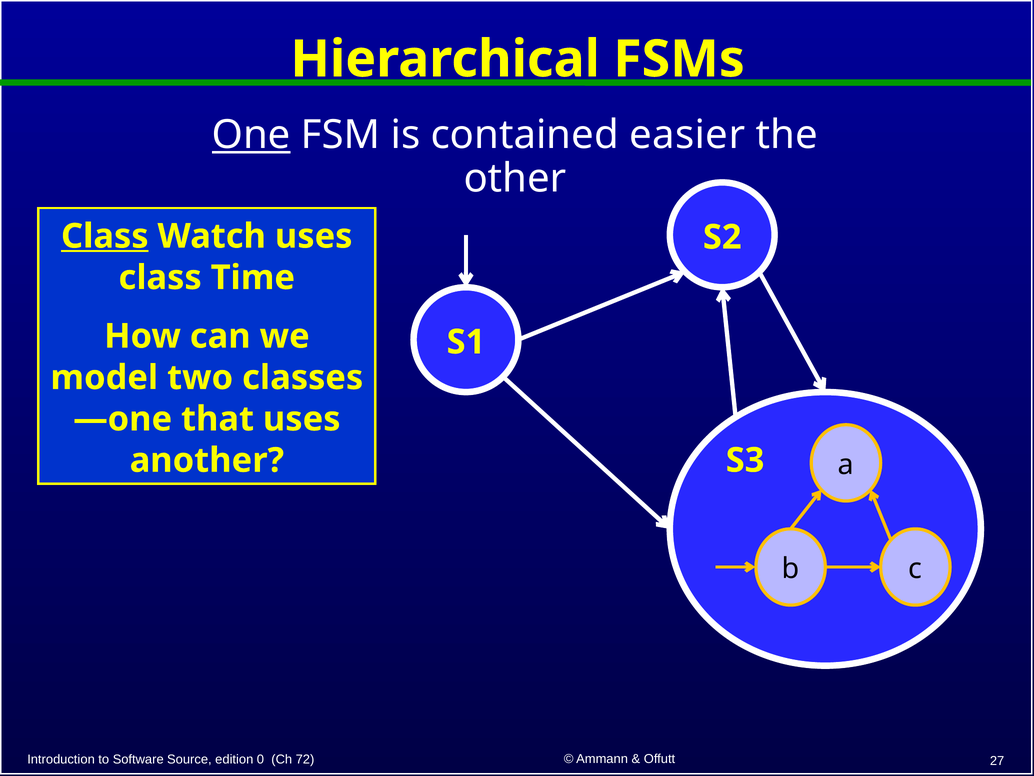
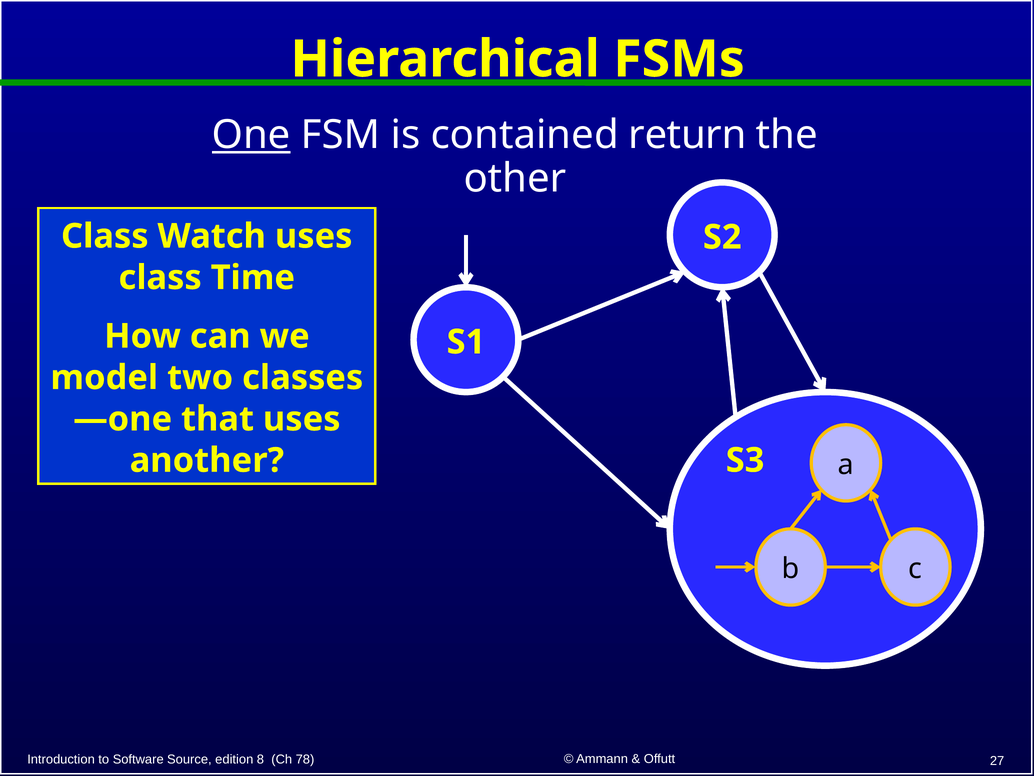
easier: easier -> return
Class at (105, 236) underline: present -> none
0: 0 -> 8
72: 72 -> 78
